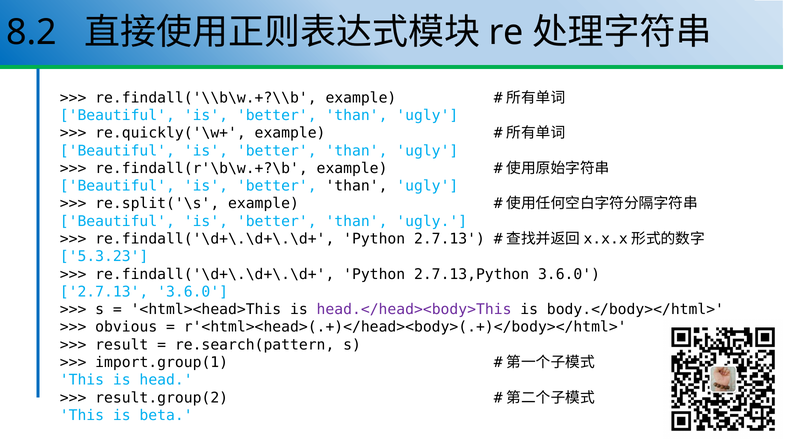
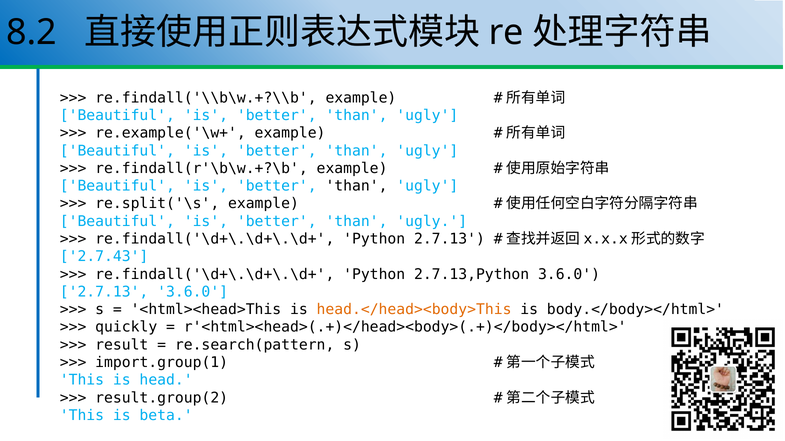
re.quickly('\w+: re.quickly('\w+ -> re.example('\w+
5.3.23: 5.3.23 -> 2.7.43
head.</head><body>This colour: purple -> orange
obvious: obvious -> quickly
